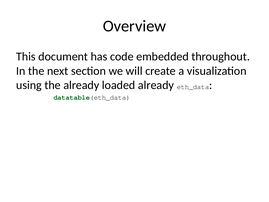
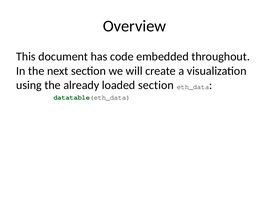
loaded already: already -> section
